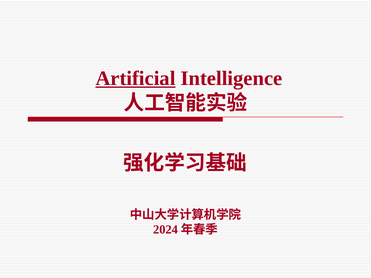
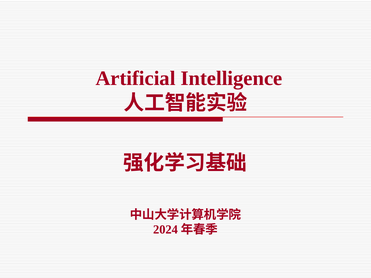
Artificial underline: present -> none
